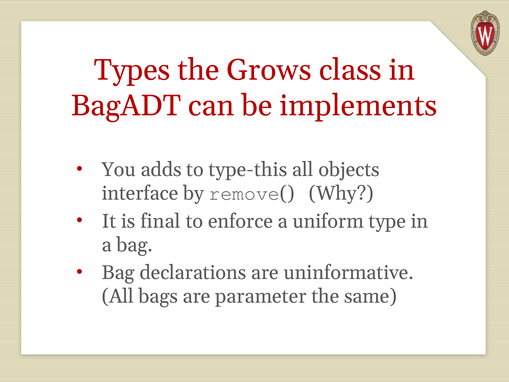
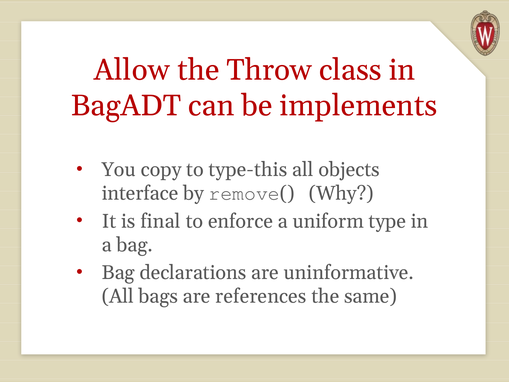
Types: Types -> Allow
Grows: Grows -> Throw
adds: adds -> copy
parameter: parameter -> references
